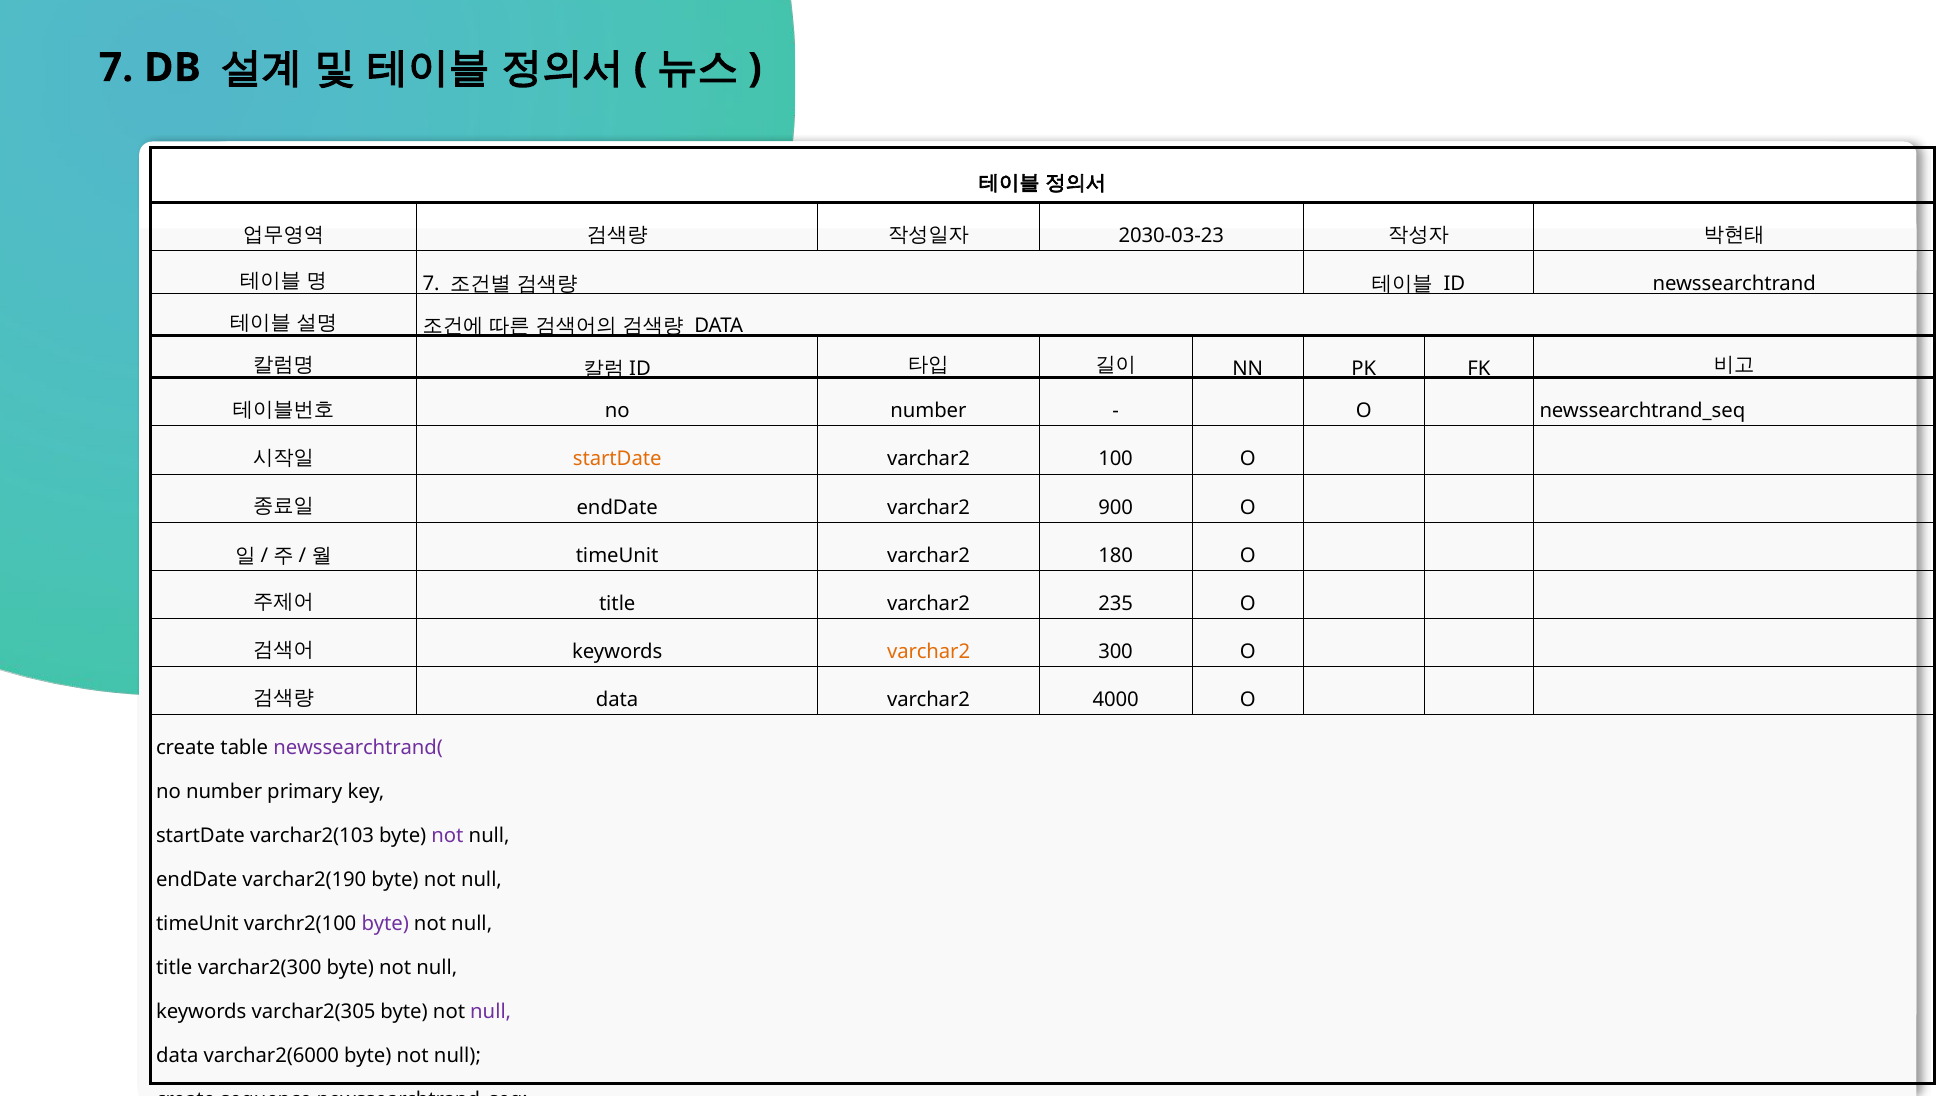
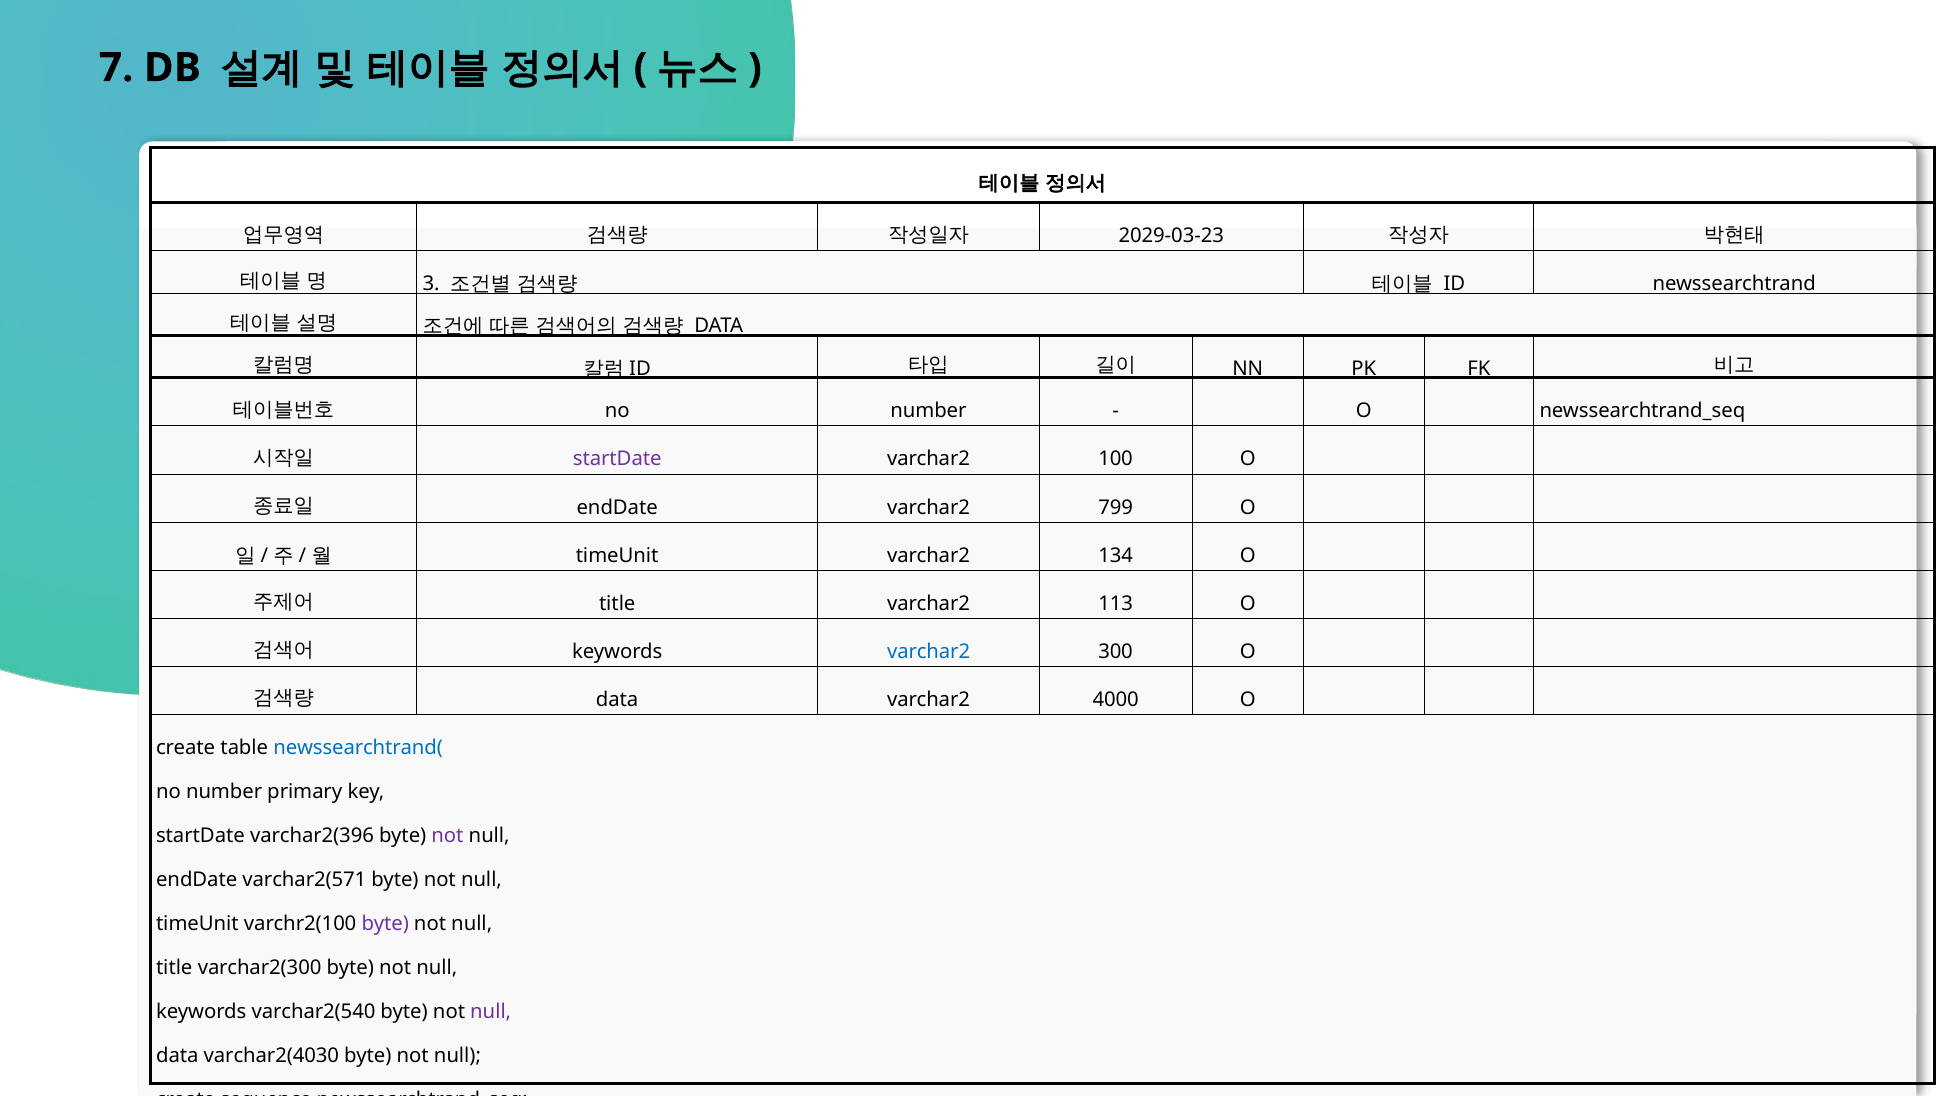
2030-03-23: 2030-03-23 -> 2029-03-23
7 at (431, 284): 7 -> 3
startDate at (617, 459) colour: orange -> purple
900: 900 -> 799
180: 180 -> 134
235: 235 -> 113
varchar2 at (929, 652) colour: orange -> blue
newssearchtrand( colour: purple -> blue
varchar2(103: varchar2(103 -> varchar2(396
varchar2(190: varchar2(190 -> varchar2(571
varchar2(305: varchar2(305 -> varchar2(540
varchar2(6000: varchar2(6000 -> varchar2(4030
